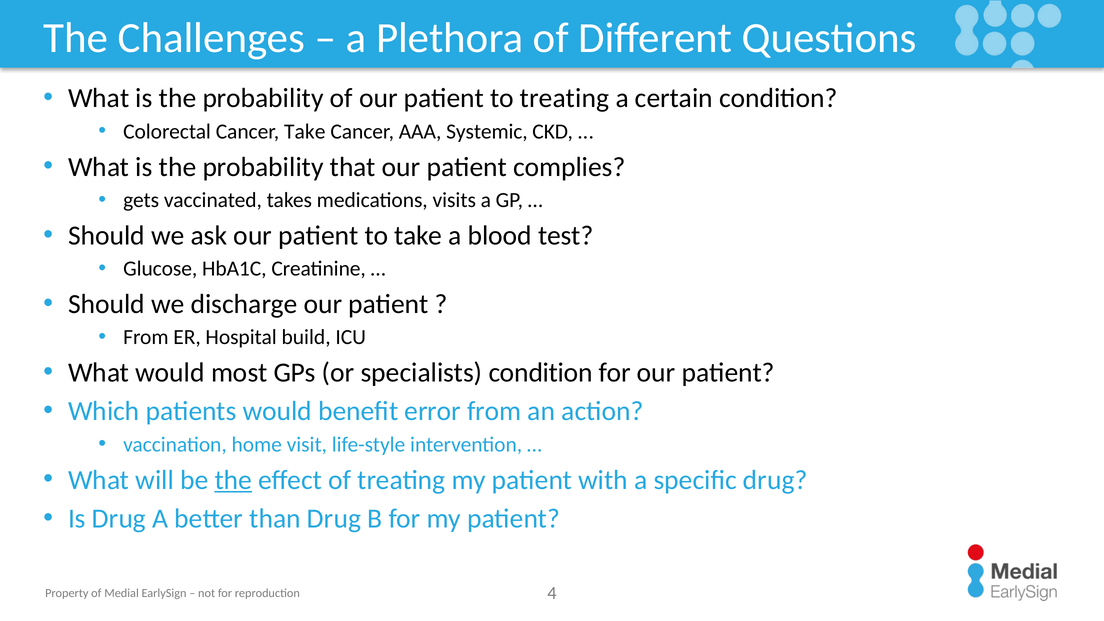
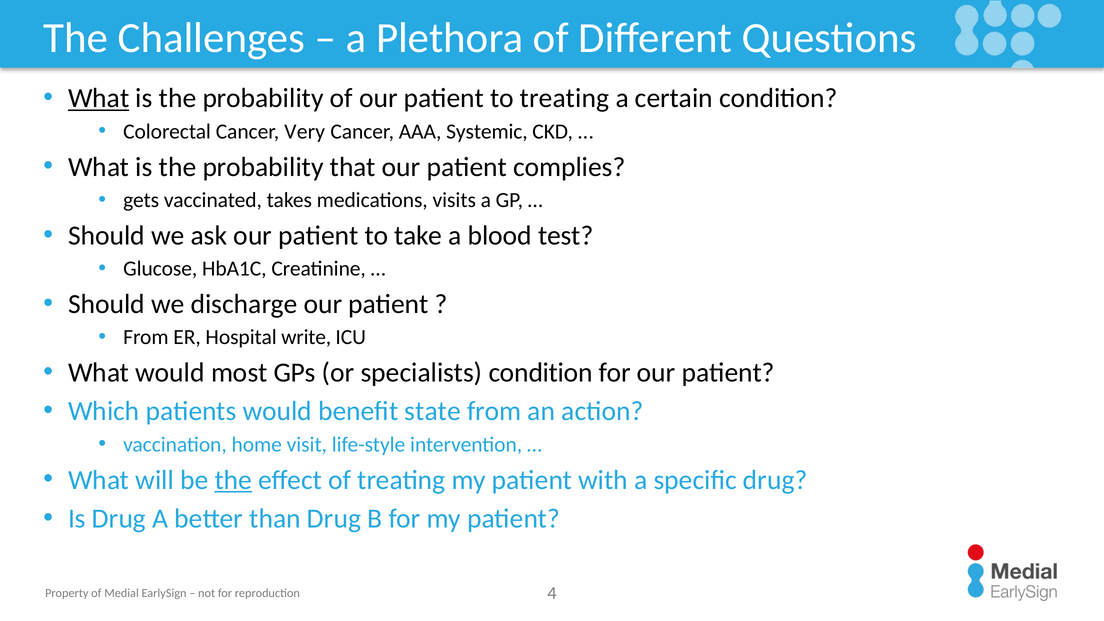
What at (99, 98) underline: none -> present
Cancer Take: Take -> Very
build: build -> write
error: error -> state
